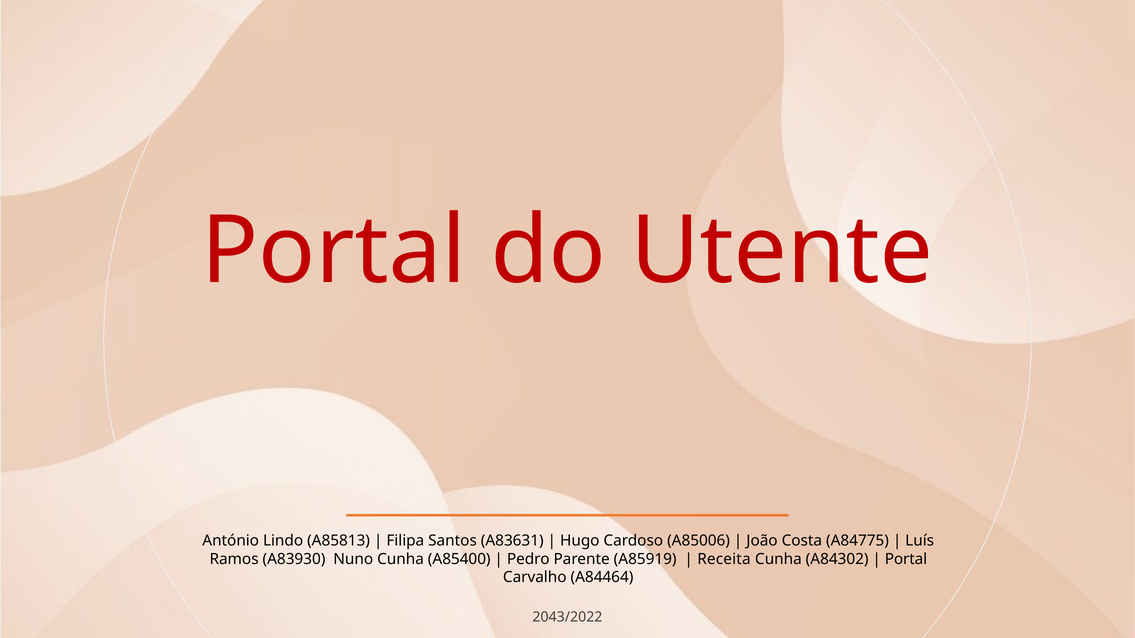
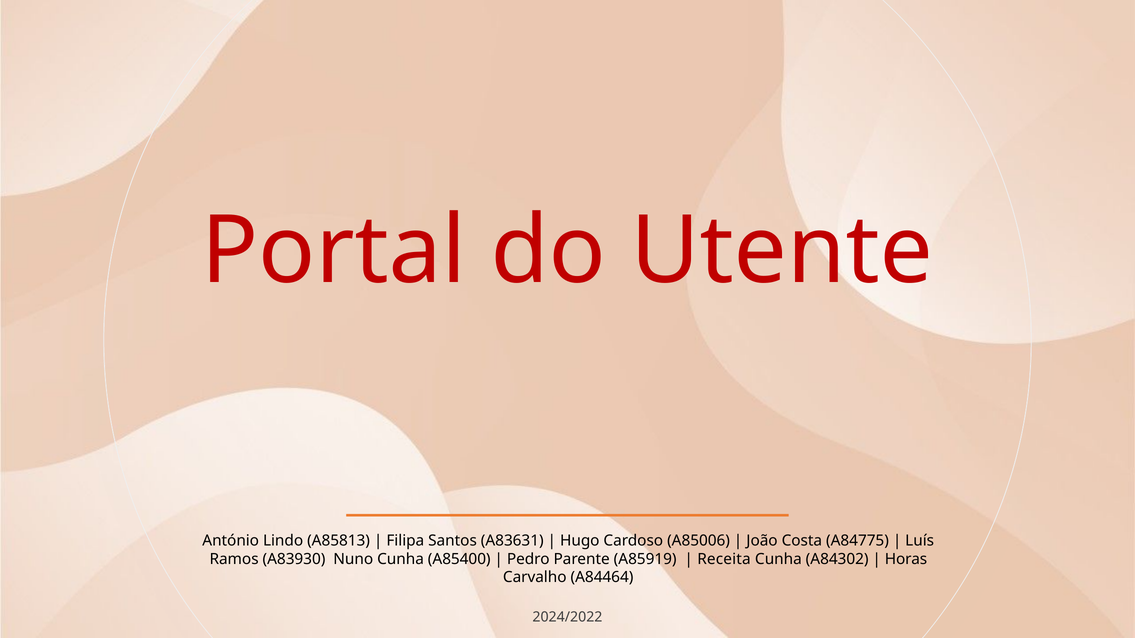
Portal at (906, 559): Portal -> Horas
2043/2022: 2043/2022 -> 2024/2022
